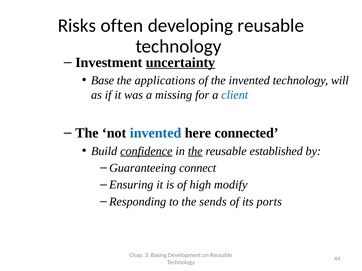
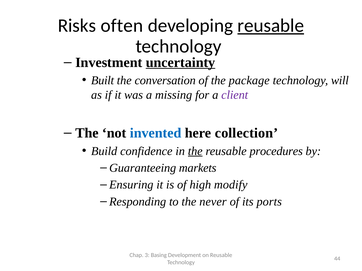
reusable at (271, 26) underline: none -> present
Base: Base -> Built
applications: applications -> conversation
the invented: invented -> package
client colour: blue -> purple
connected: connected -> collection
confidence underline: present -> none
established: established -> procedures
connect: connect -> markets
sends: sends -> never
